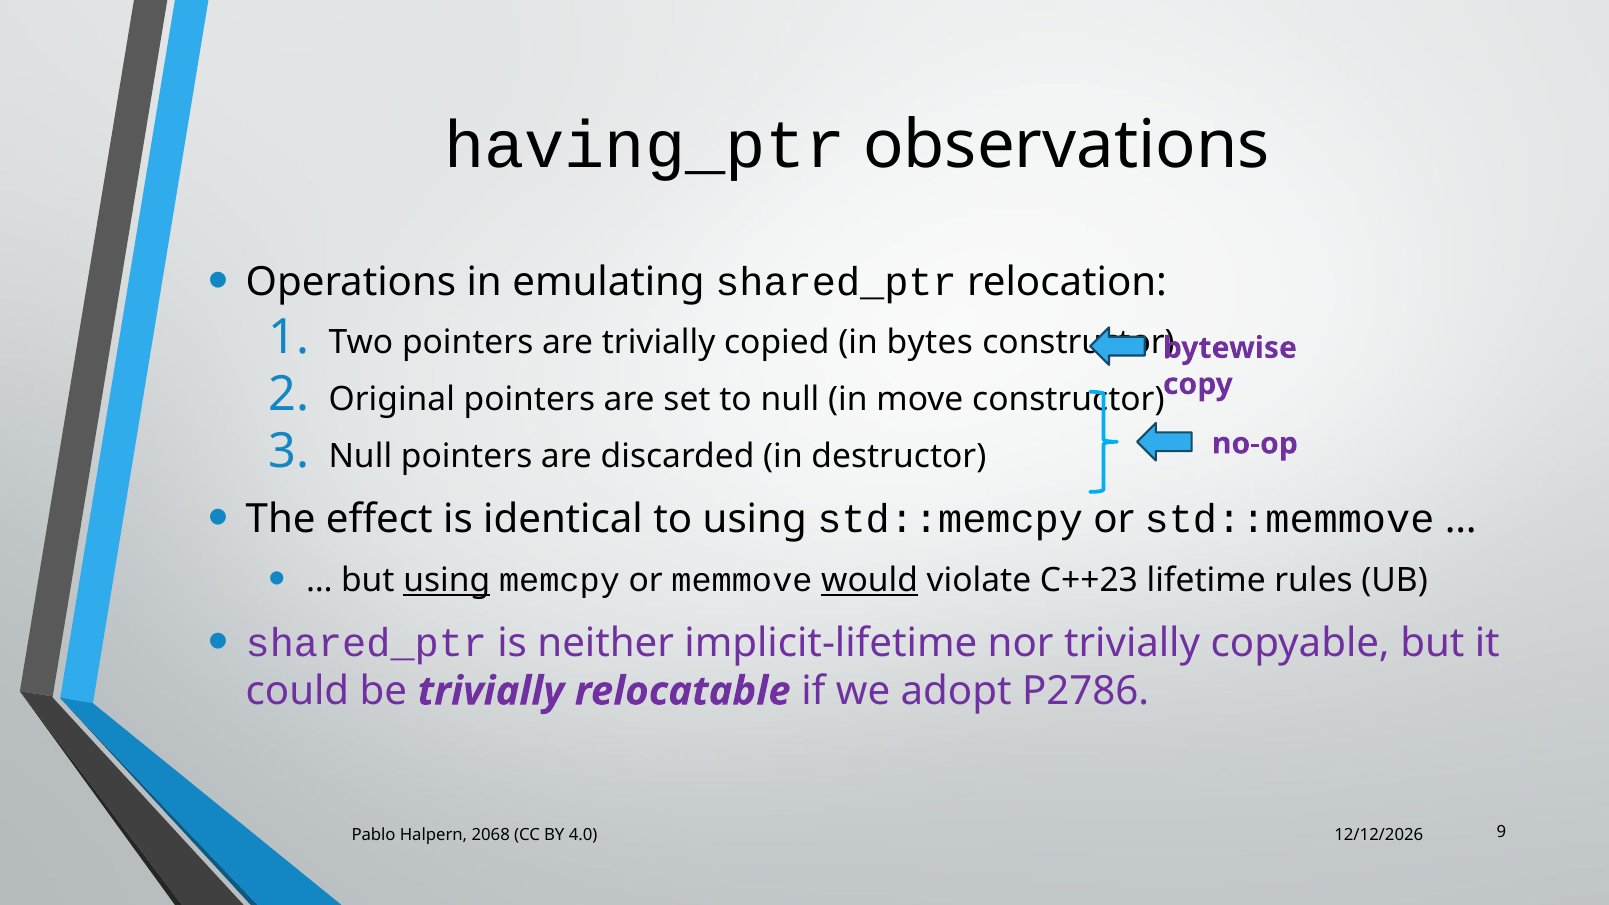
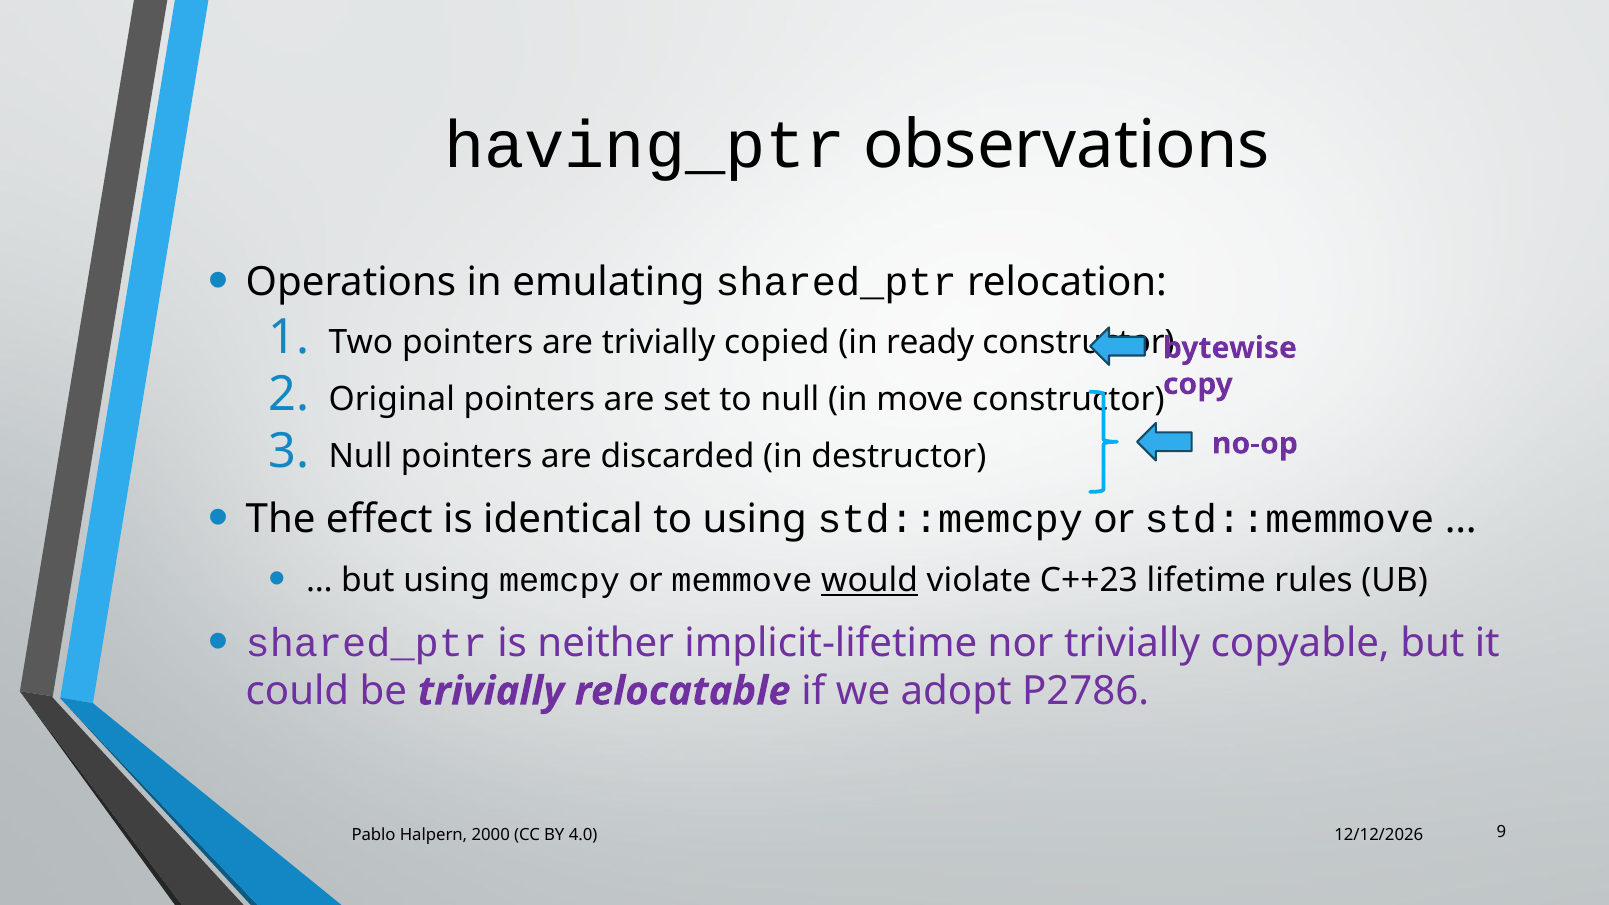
bytes: bytes -> ready
using at (447, 580) underline: present -> none
2068: 2068 -> 2000
